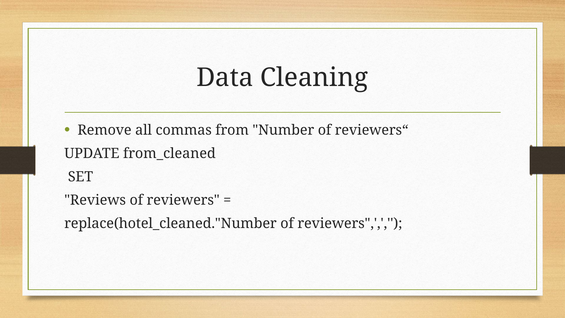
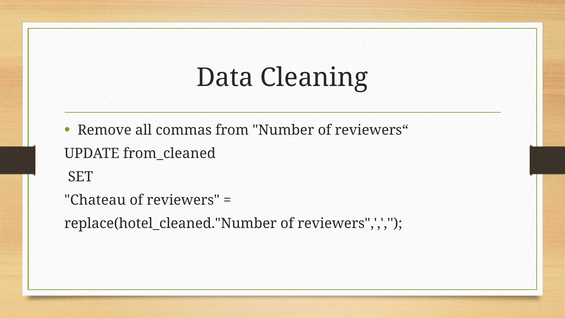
Reviews: Reviews -> Chateau
